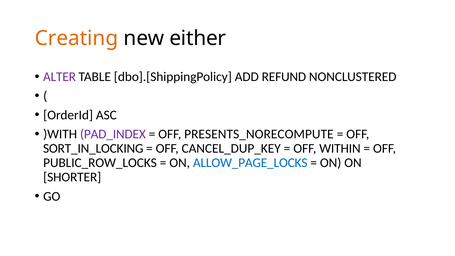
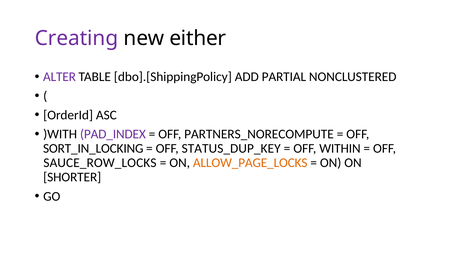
Creating colour: orange -> purple
REFUND: REFUND -> PARTIAL
PRESENTS_NORECOMPUTE: PRESENTS_NORECOMPUTE -> PARTNERS_NORECOMPUTE
CANCEL_DUP_KEY: CANCEL_DUP_KEY -> STATUS_DUP_KEY
PUBLIC_ROW_LOCKS: PUBLIC_ROW_LOCKS -> SAUCE_ROW_LOCKS
ALLOW_PAGE_LOCKS colour: blue -> orange
